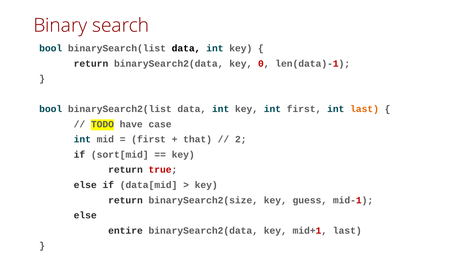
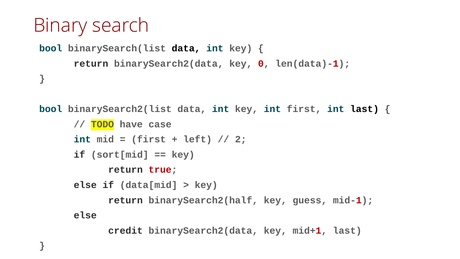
last at (365, 109) colour: orange -> black
that: that -> left
binarySearch2(size: binarySearch2(size -> binarySearch2(half
entire: entire -> credit
